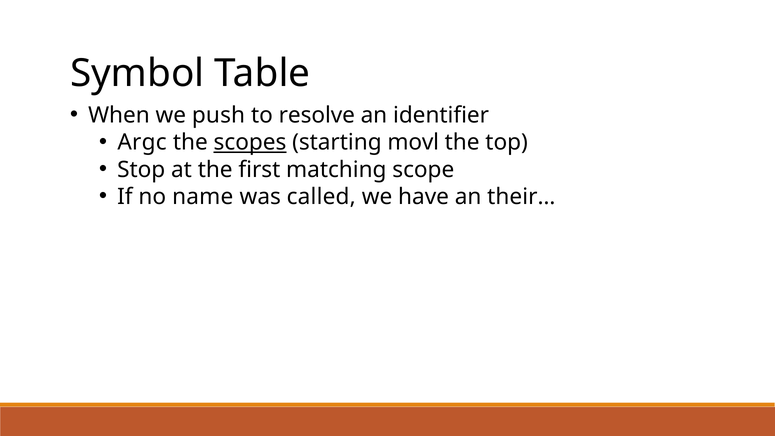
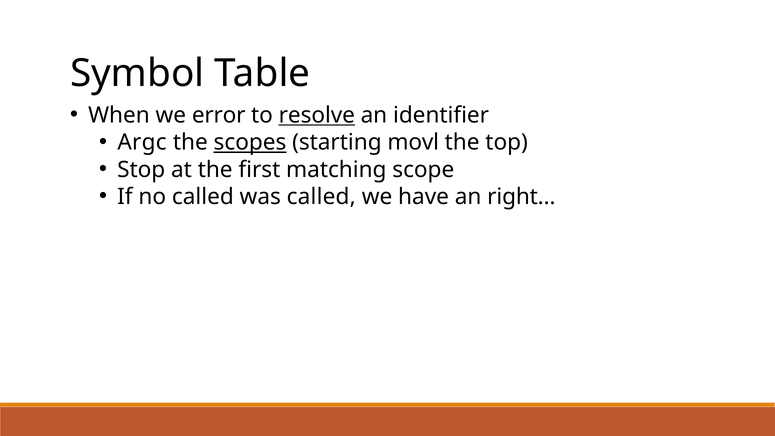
push: push -> error
resolve underline: none -> present
no name: name -> called
their…: their… -> right…
